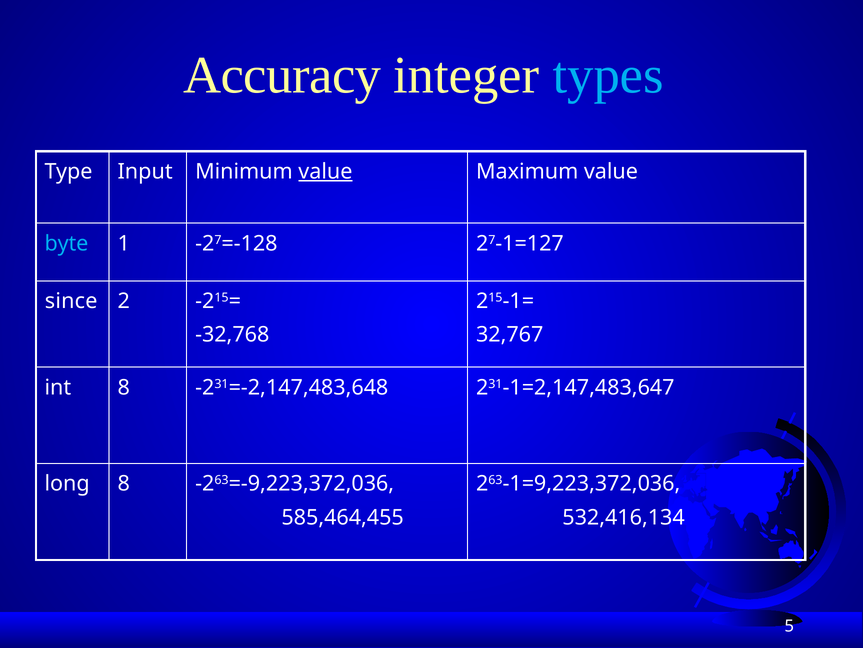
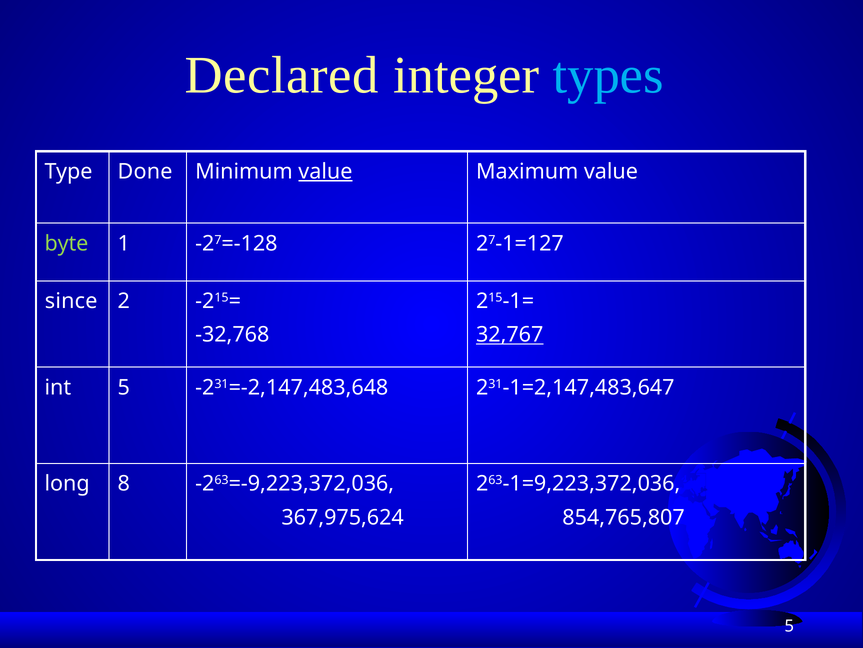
Accuracy: Accuracy -> Declared
Input: Input -> Done
byte colour: light blue -> light green
32,767 underline: none -> present
int 8: 8 -> 5
585,464,455: 585,464,455 -> 367,975,624
532,416,134: 532,416,134 -> 854,765,807
